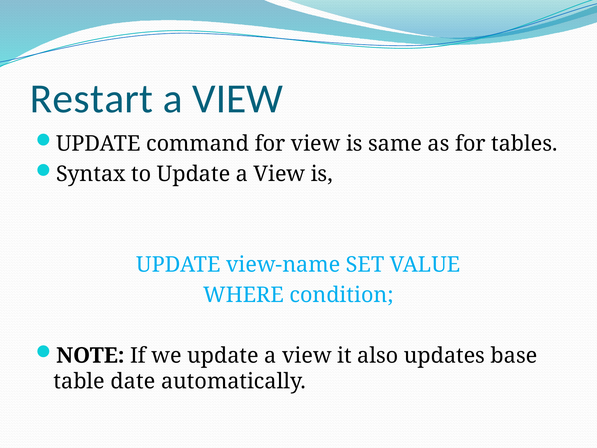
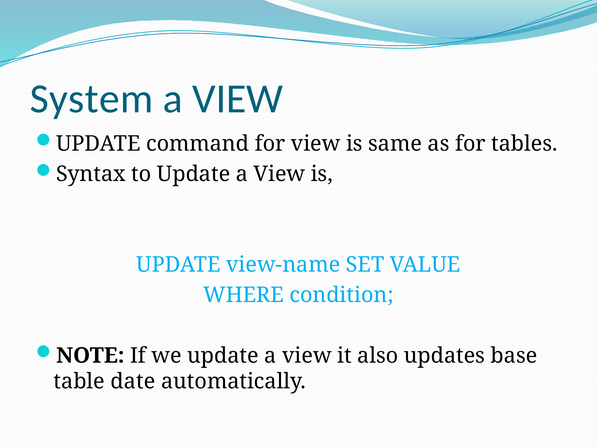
Restart: Restart -> System
